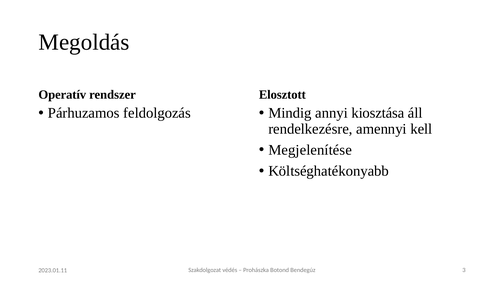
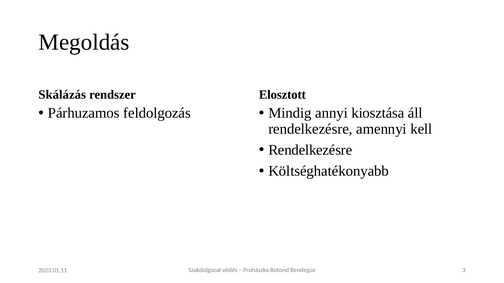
Operatív: Operatív -> Skálázás
Megjelenítése at (310, 150): Megjelenítése -> Rendelkezésre
